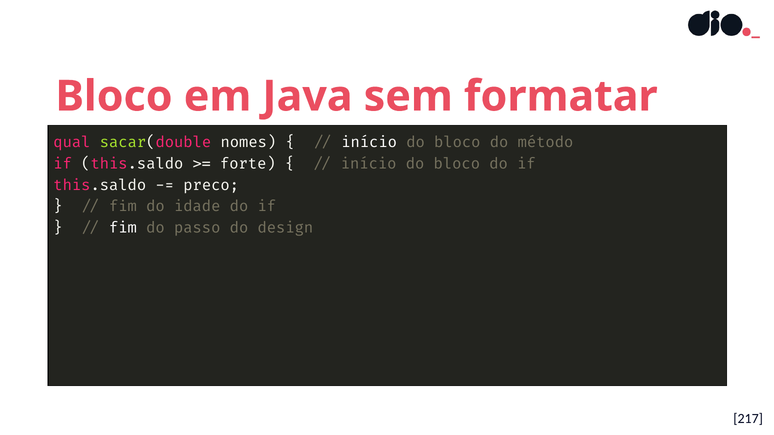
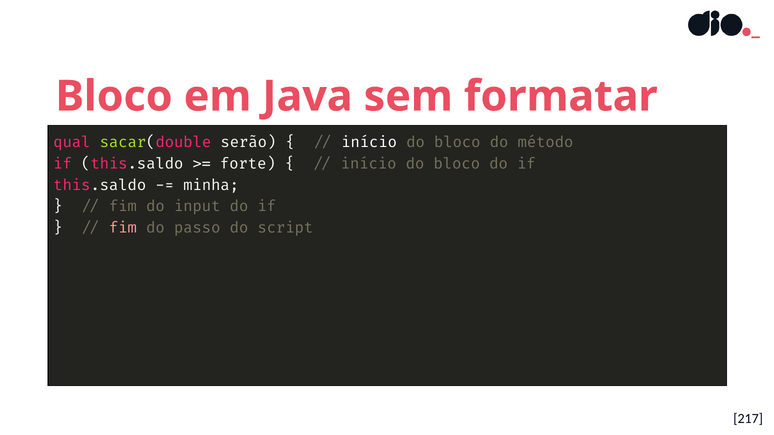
nomes: nomes -> serão
preco: preco -> minha
idade: idade -> input
fim at (123, 228) colour: white -> pink
design: design -> script
